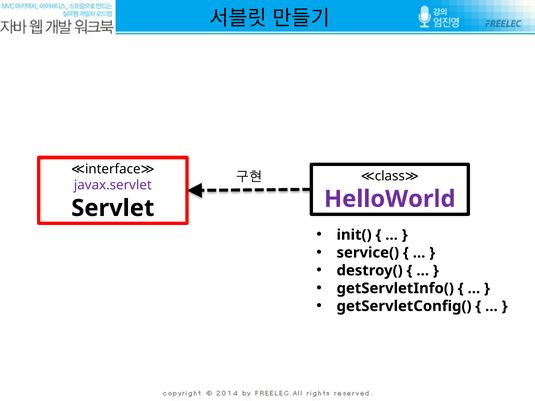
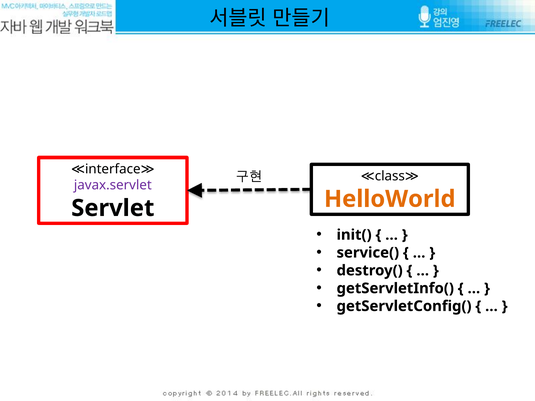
HelloWorld colour: purple -> orange
